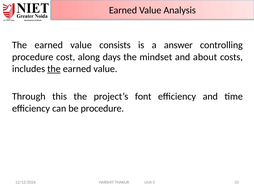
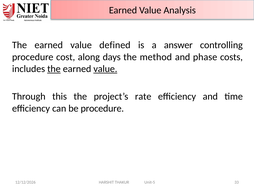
consists: consists -> defined
mindset: mindset -> method
about: about -> phase
value at (105, 69) underline: none -> present
font: font -> rate
